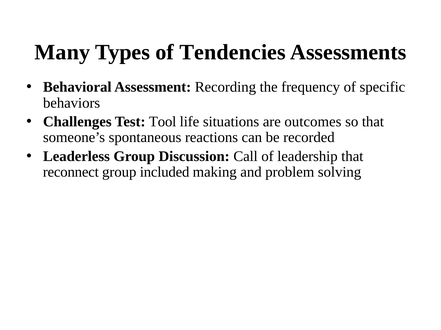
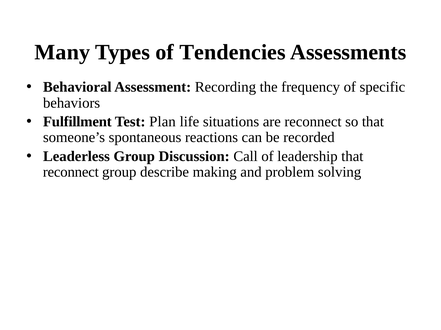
Challenges: Challenges -> Fulfillment
Tool: Tool -> Plan
are outcomes: outcomes -> reconnect
included: included -> describe
